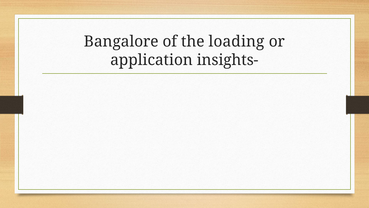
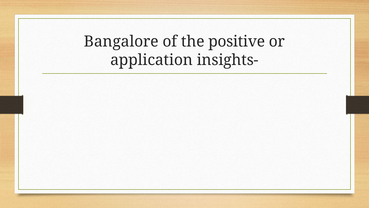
loading: loading -> positive
